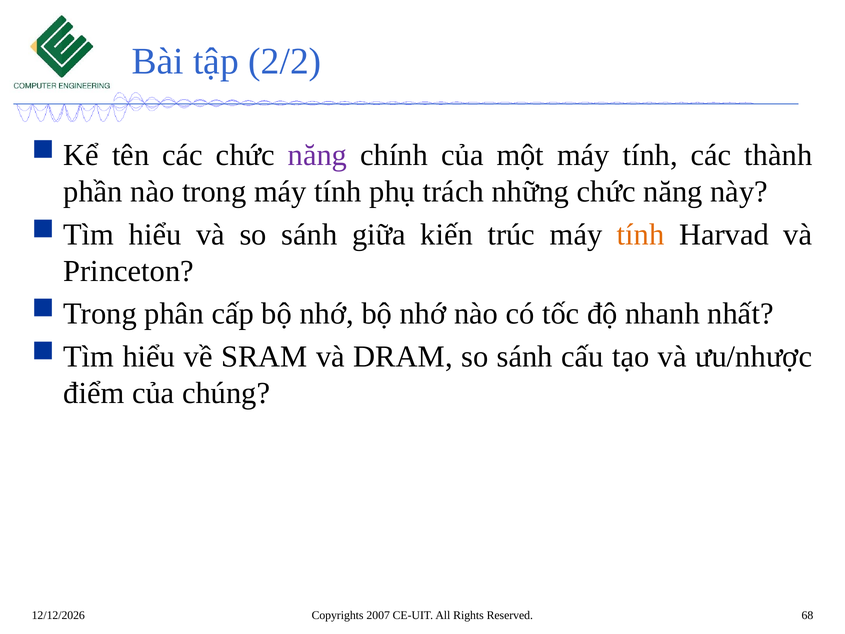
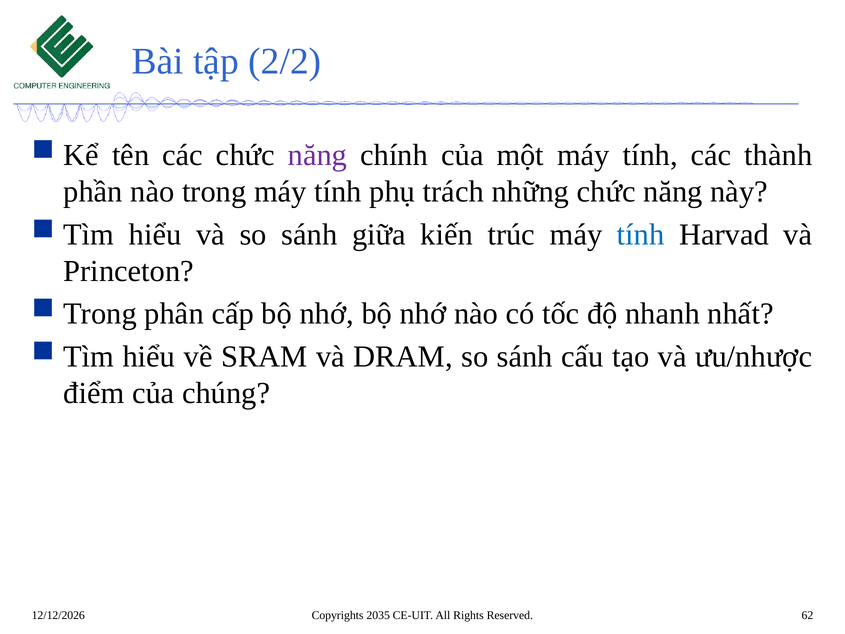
tính at (641, 234) colour: orange -> blue
2007: 2007 -> 2035
68: 68 -> 62
